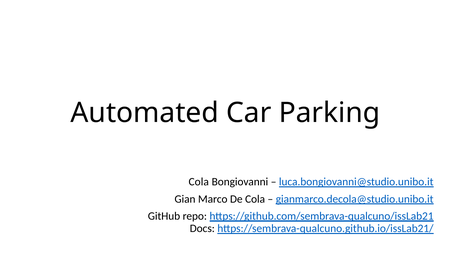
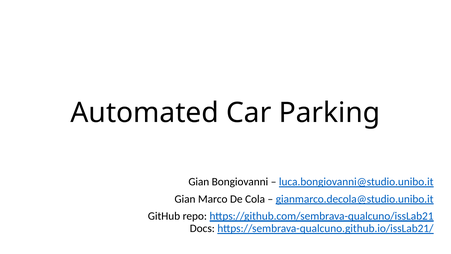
Cola at (199, 182): Cola -> Gian
